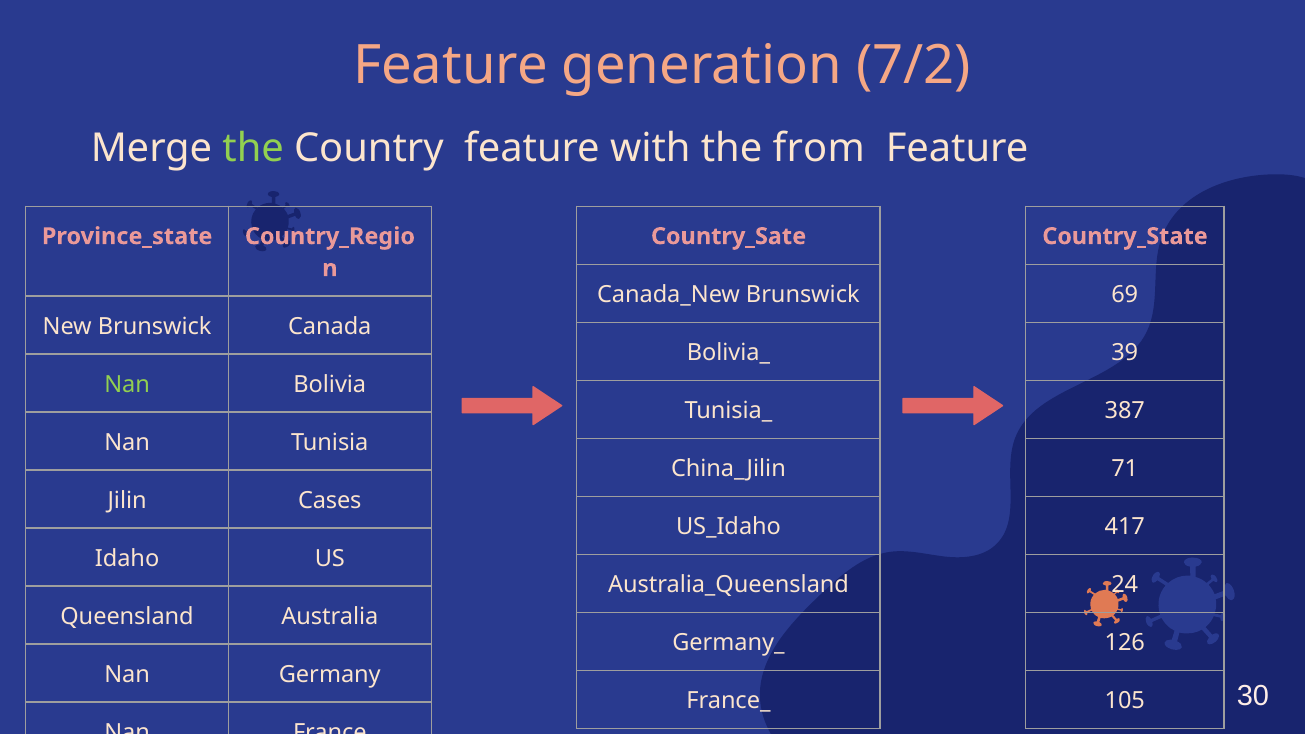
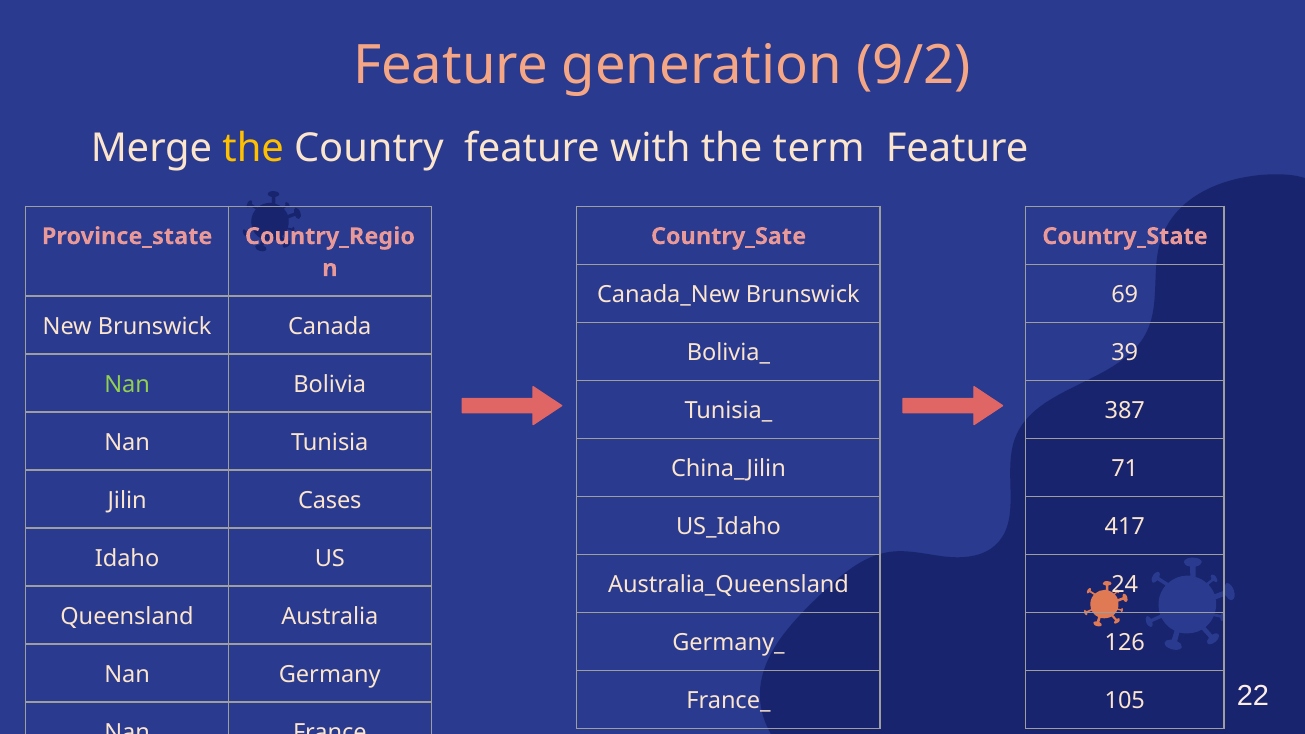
7/2: 7/2 -> 9/2
the at (253, 148) colour: light green -> yellow
from: from -> term
30: 30 -> 22
